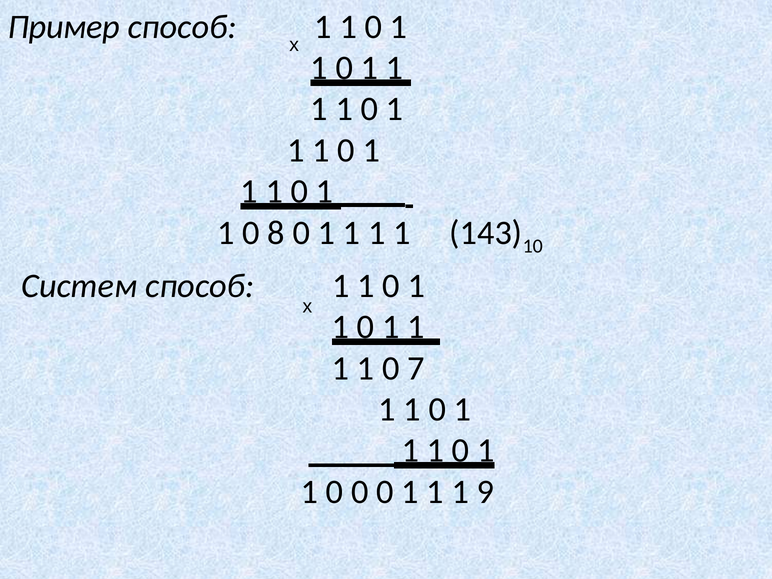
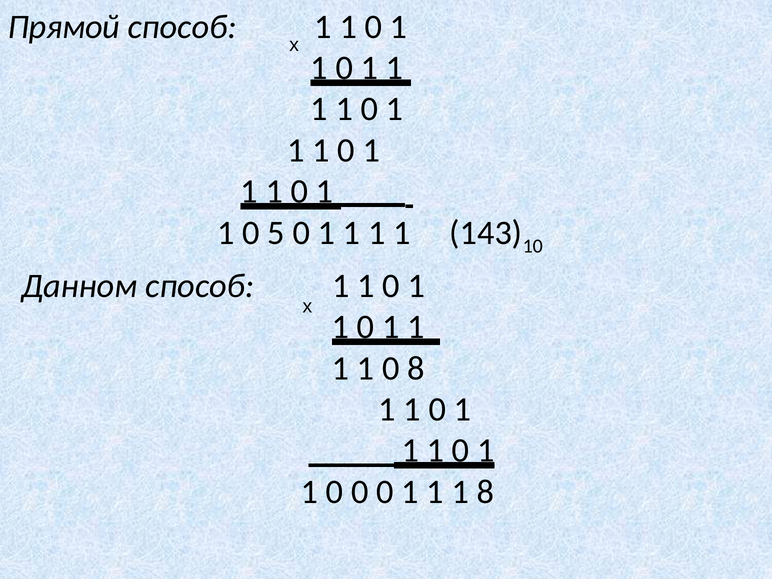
Пример: Пример -> Прямой
8: 8 -> 5
Систем: Систем -> Данном
0 7: 7 -> 8
1 9: 9 -> 8
